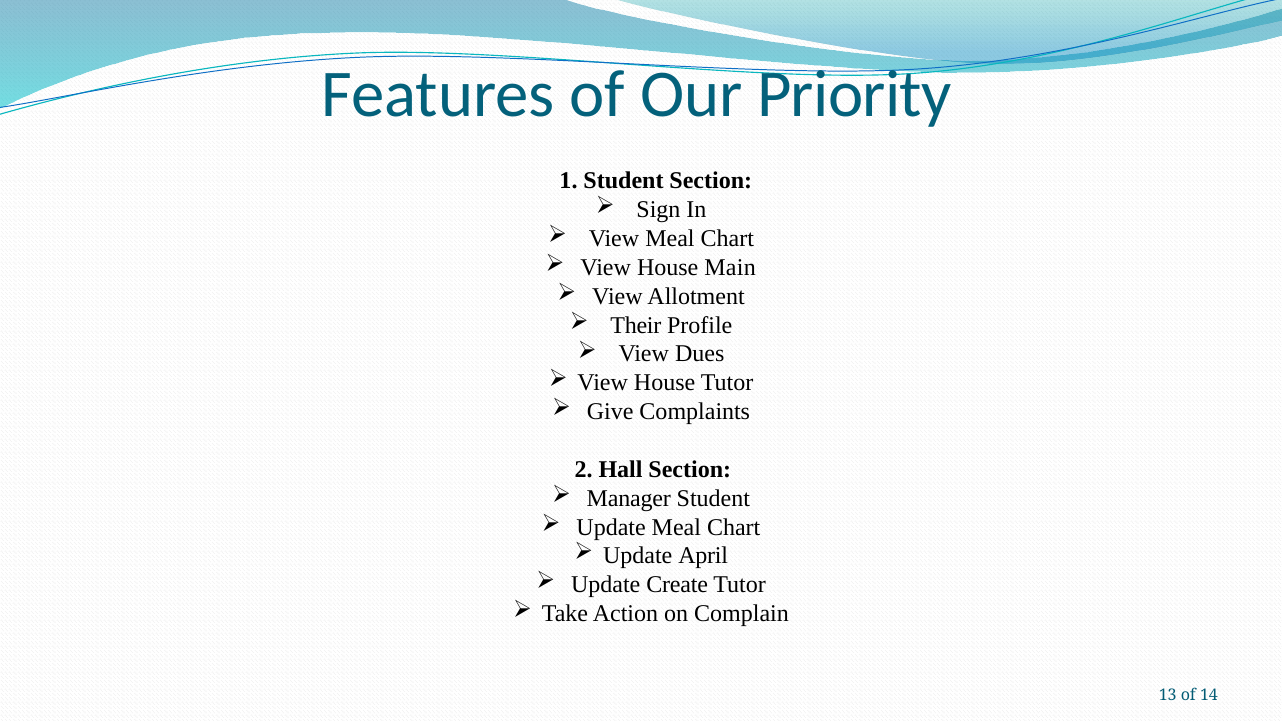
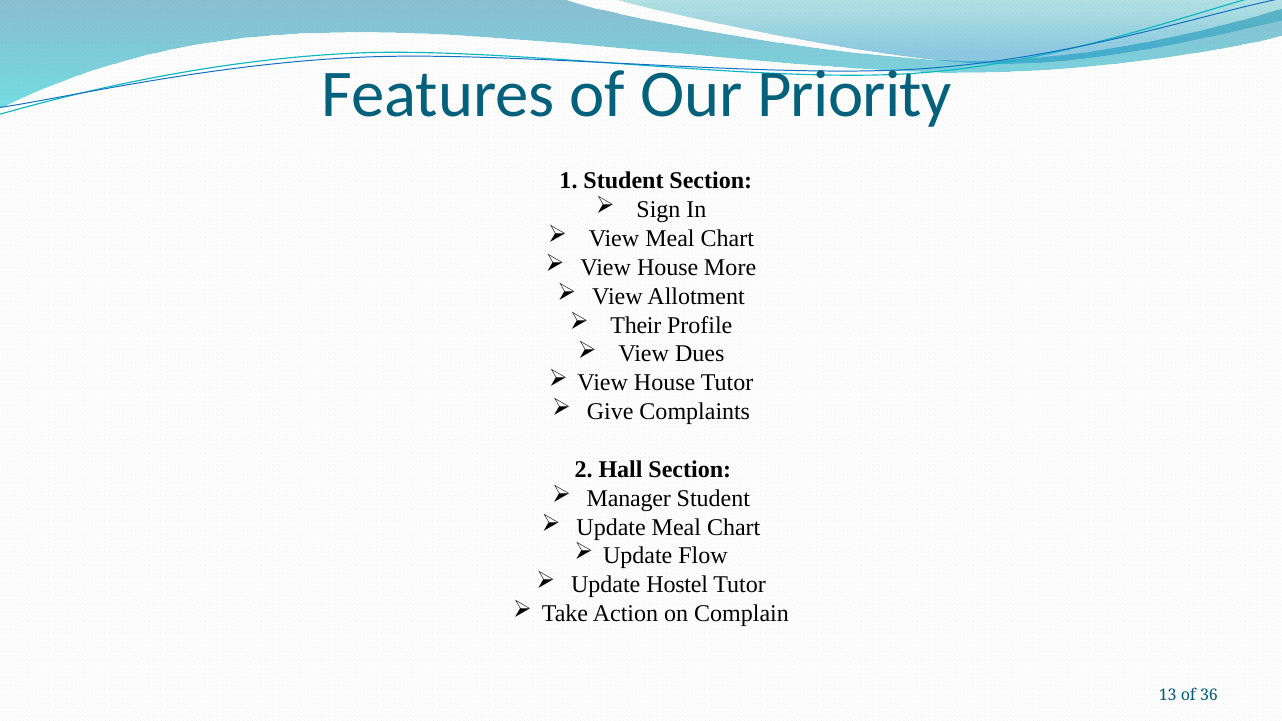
Main: Main -> More
April: April -> Flow
Create: Create -> Hostel
14: 14 -> 36
